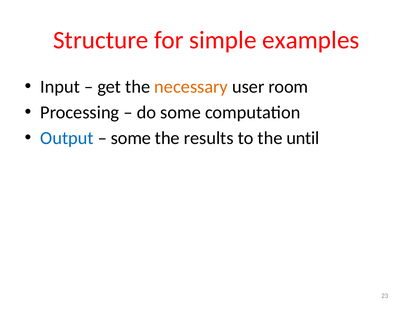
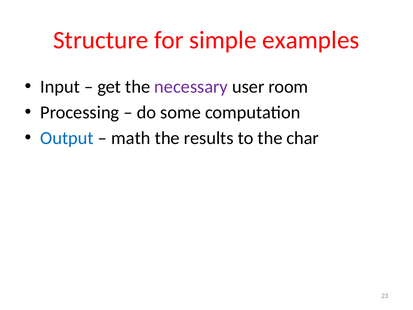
necessary colour: orange -> purple
some at (131, 138): some -> math
until: until -> char
